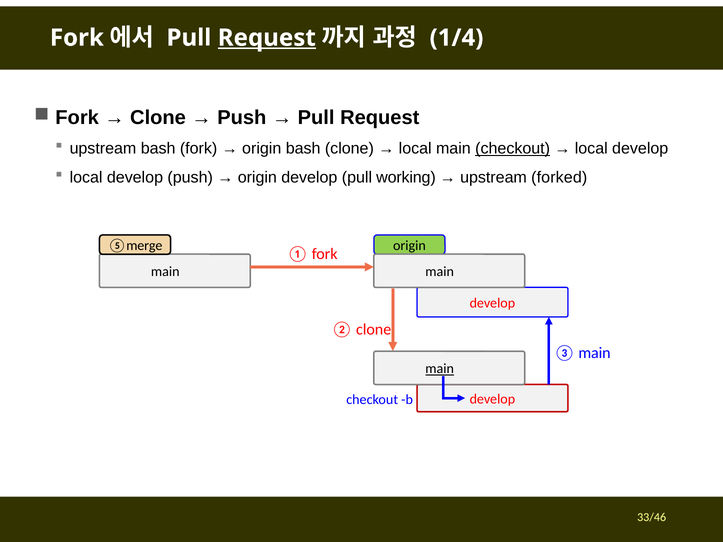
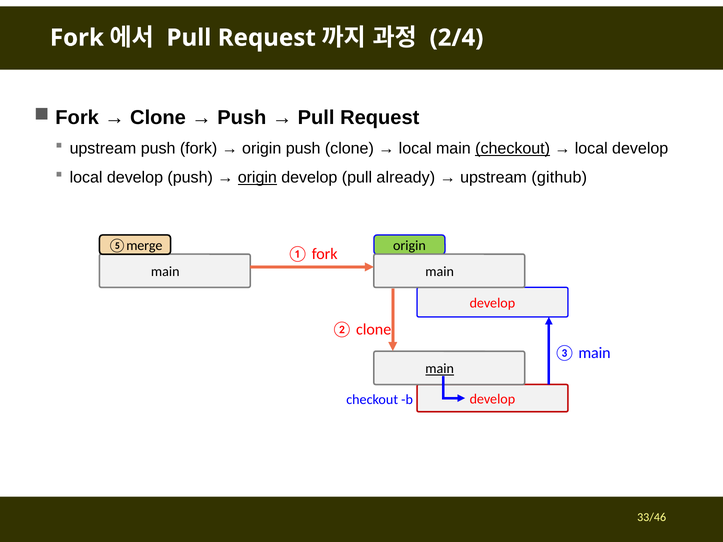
Request at (267, 38) underline: present -> none
1/4: 1/4 -> 2/4
upstream bash: bash -> push
origin bash: bash -> push
origin at (257, 178) underline: none -> present
working: working -> already
forked: forked -> github
